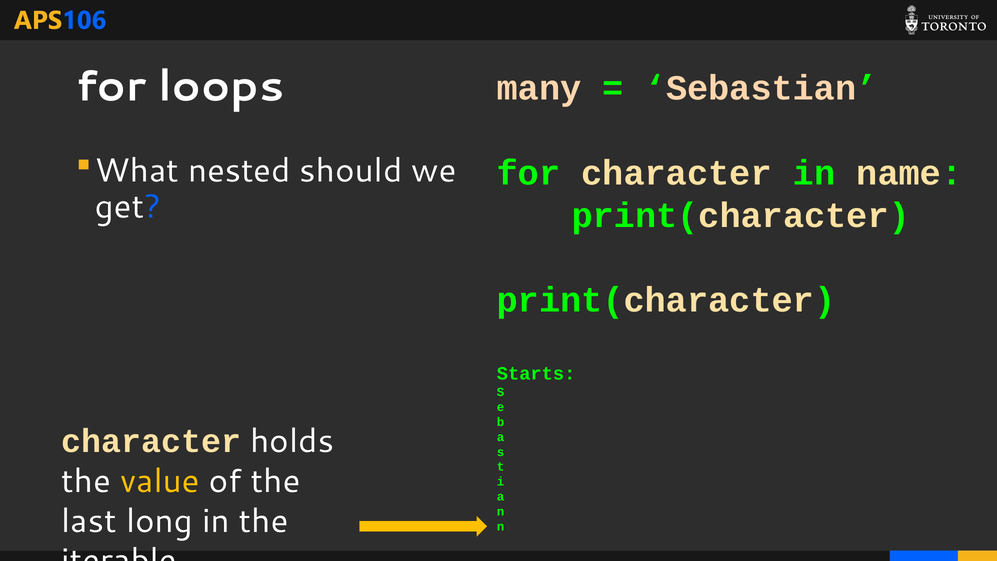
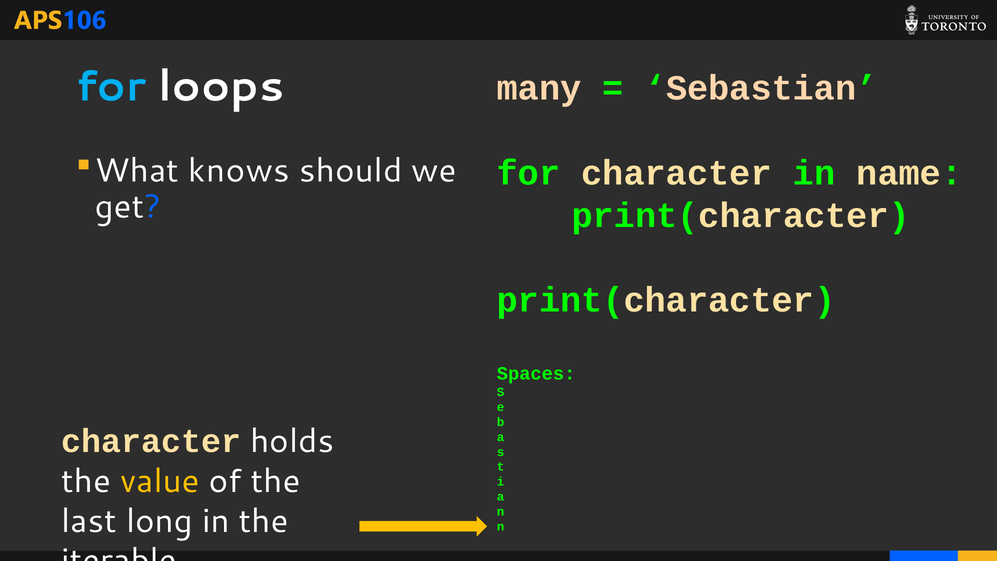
for at (111, 86) colour: white -> light blue
nested: nested -> knows
Starts: Starts -> Spaces
